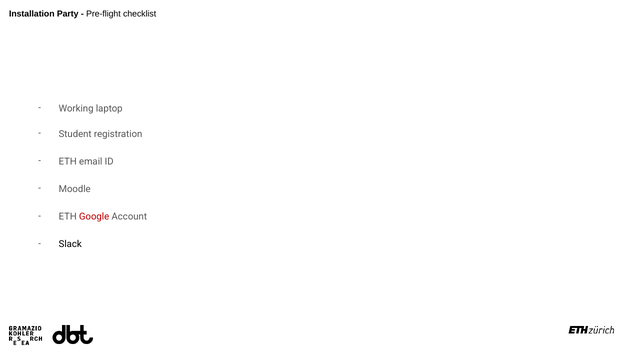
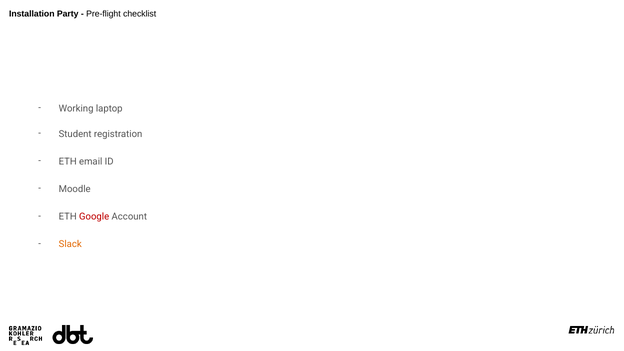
Slack colour: black -> orange
